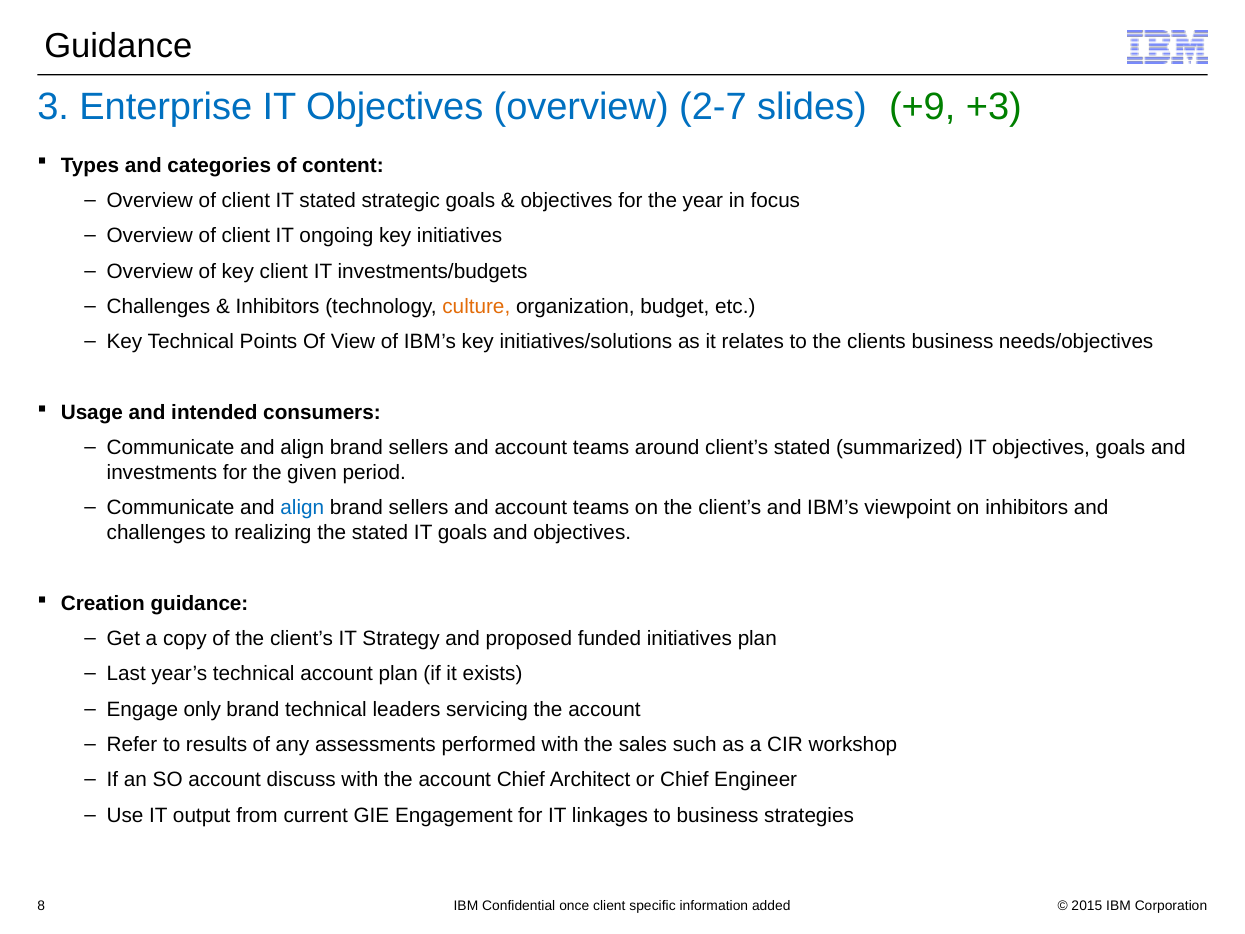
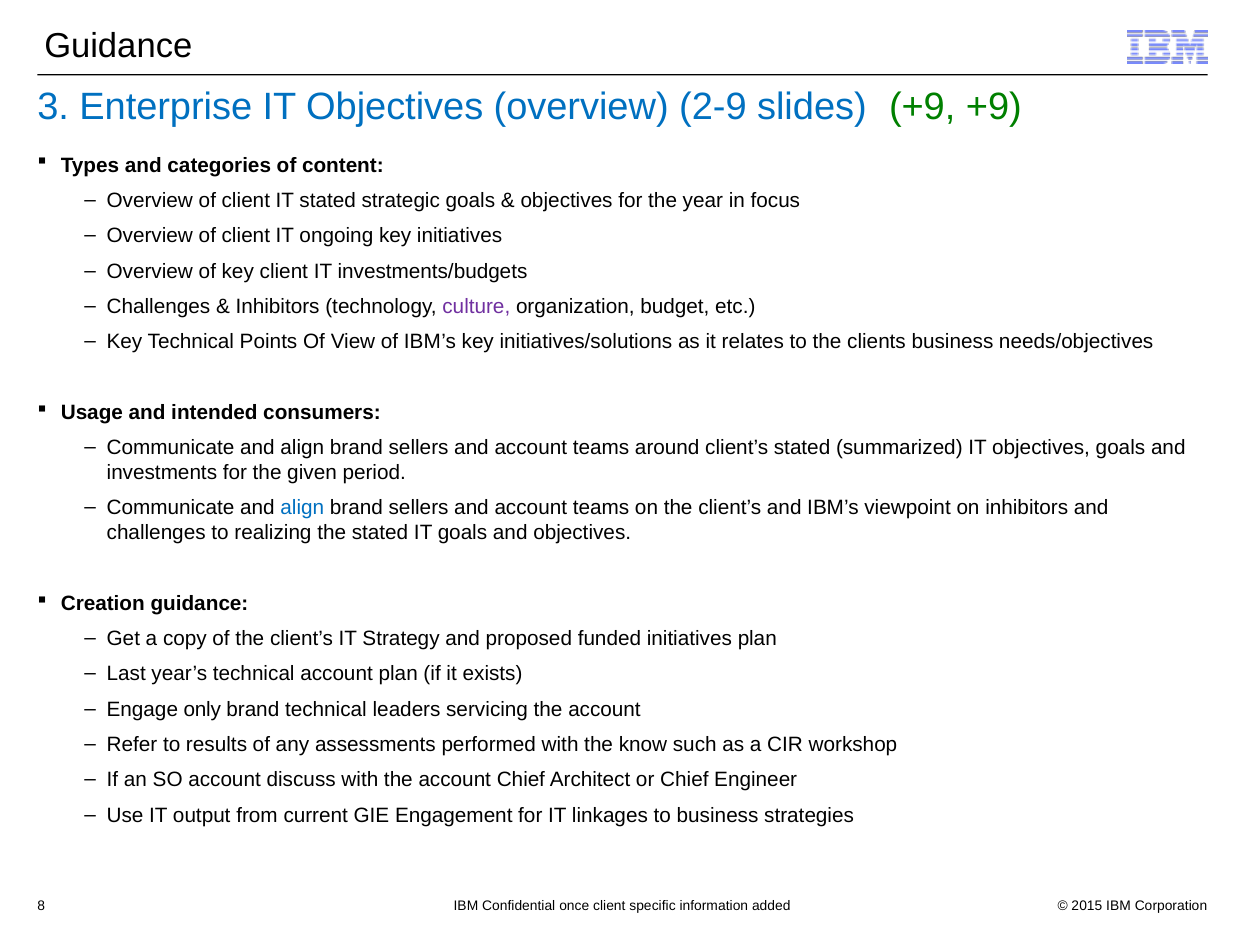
2-7: 2-7 -> 2-9
+9 +3: +3 -> +9
culture colour: orange -> purple
sales: sales -> know
